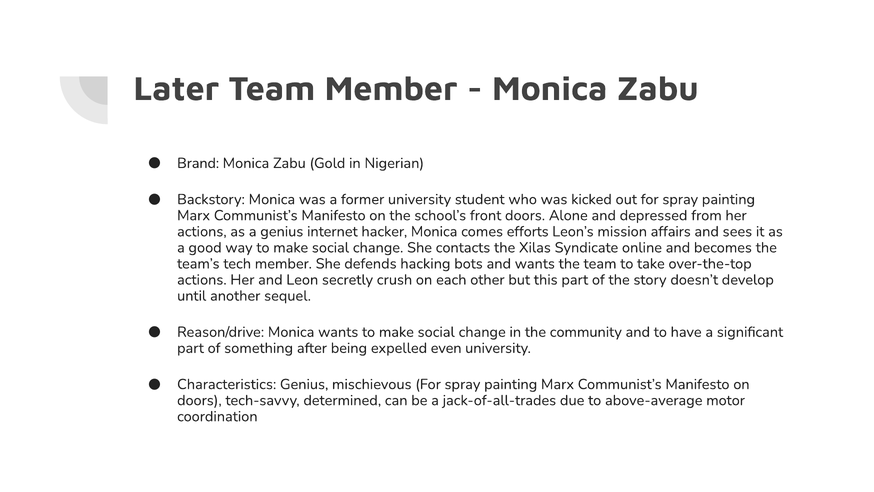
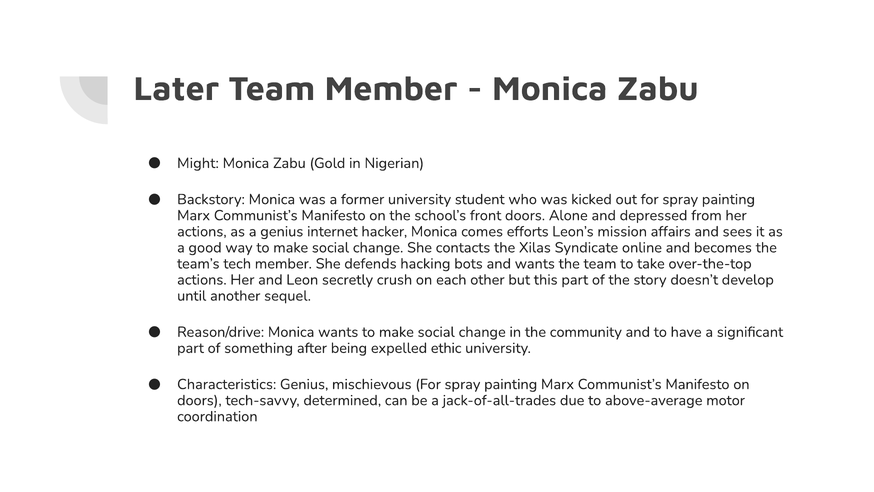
Brand: Brand -> Might
even: even -> ethic
